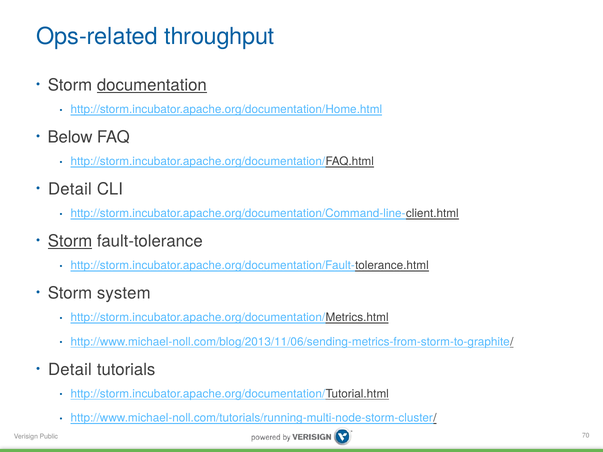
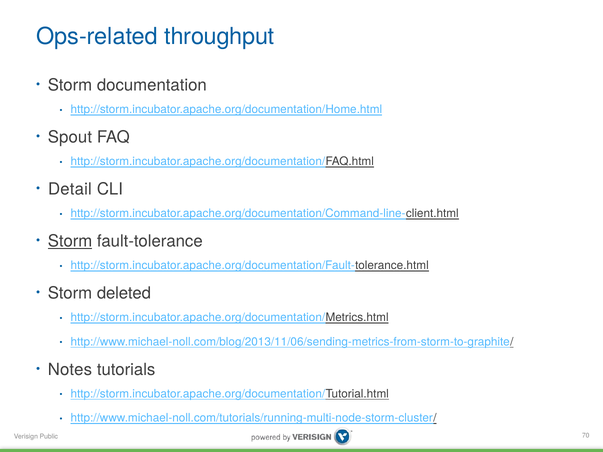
documentation underline: present -> none
Below: Below -> Spout
system: system -> deleted
Detail at (70, 370): Detail -> Notes
